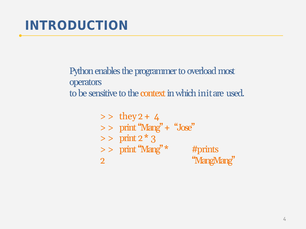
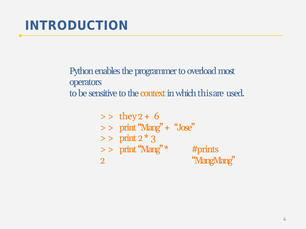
init: init -> this
4 at (157, 117): 4 -> 6
